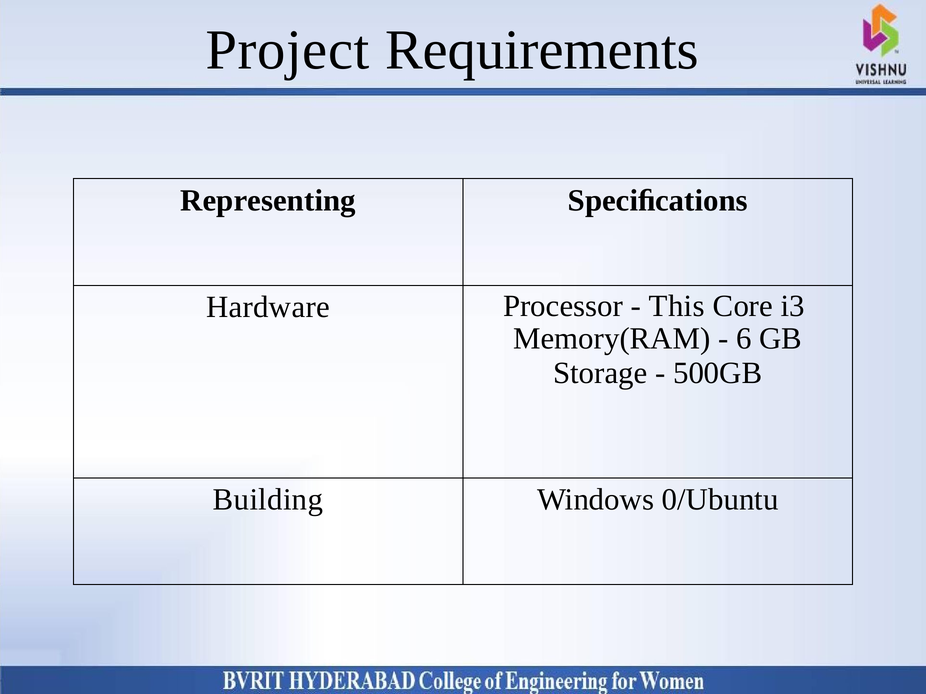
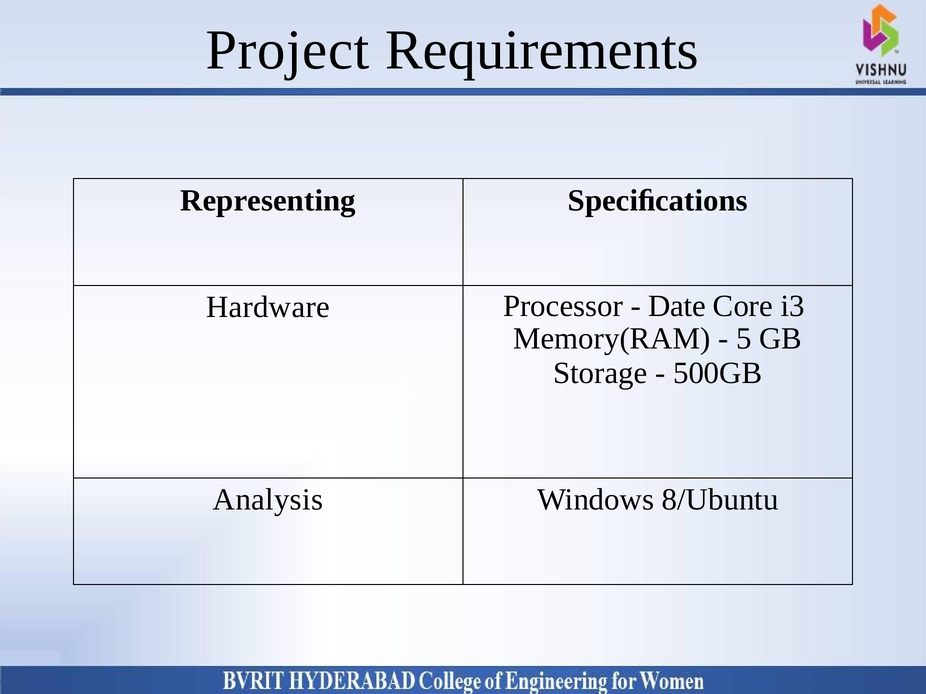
This at (677, 306): This -> Date
6: 6 -> 5
Building: Building -> Analysis
0/Ubuntu: 0/Ubuntu -> 8/Ubuntu
